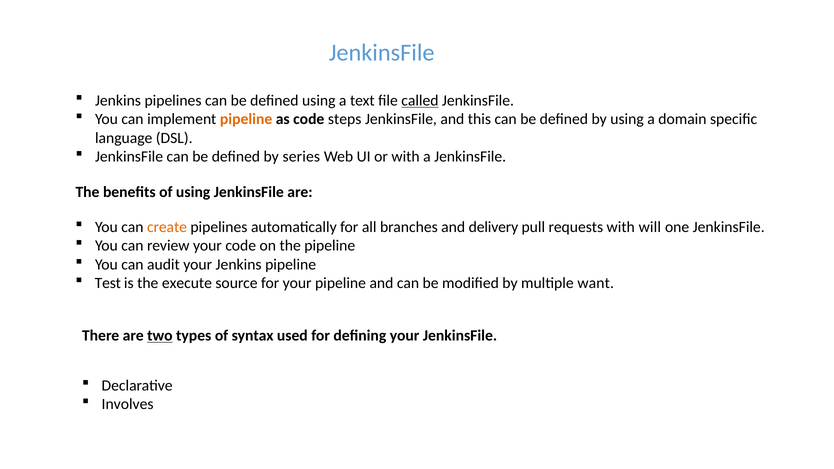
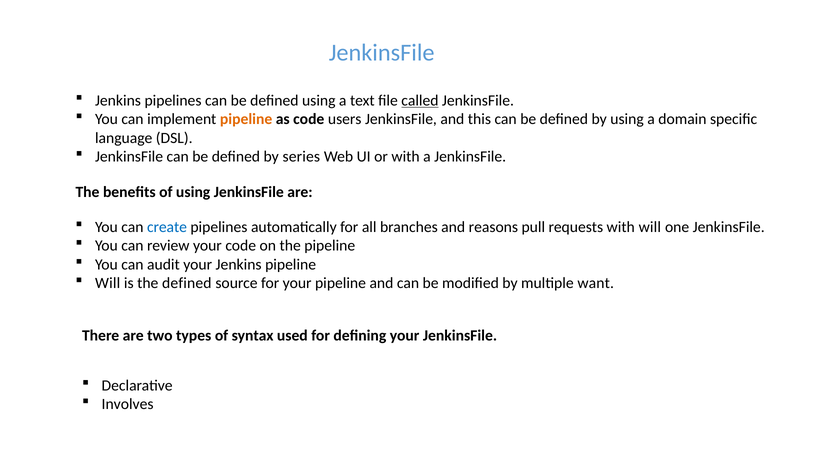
steps: steps -> users
create colour: orange -> blue
delivery: delivery -> reasons
Test at (108, 283): Test -> Will
the execute: execute -> defined
two underline: present -> none
